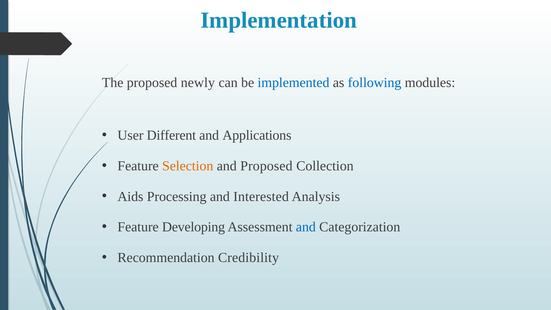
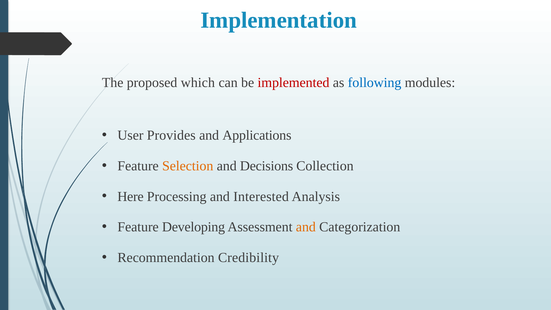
newly: newly -> which
implemented colour: blue -> red
Different: Different -> Provides
and Proposed: Proposed -> Decisions
Aids: Aids -> Here
and at (306, 227) colour: blue -> orange
